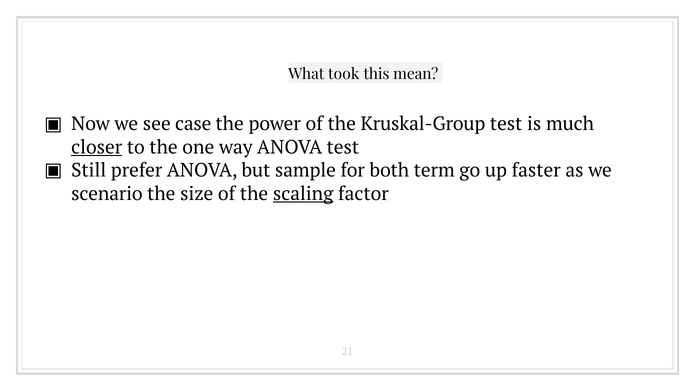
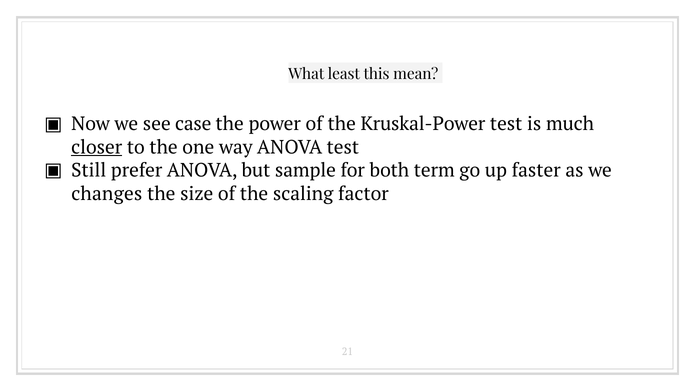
took: took -> least
Kruskal-Group: Kruskal-Group -> Kruskal-Power
scenario: scenario -> changes
scaling underline: present -> none
